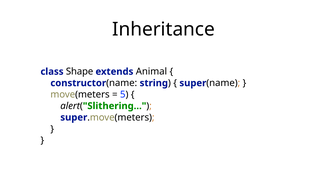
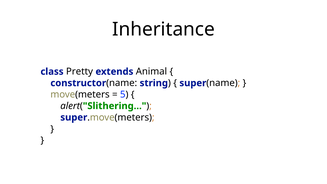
Shape: Shape -> Pretty
